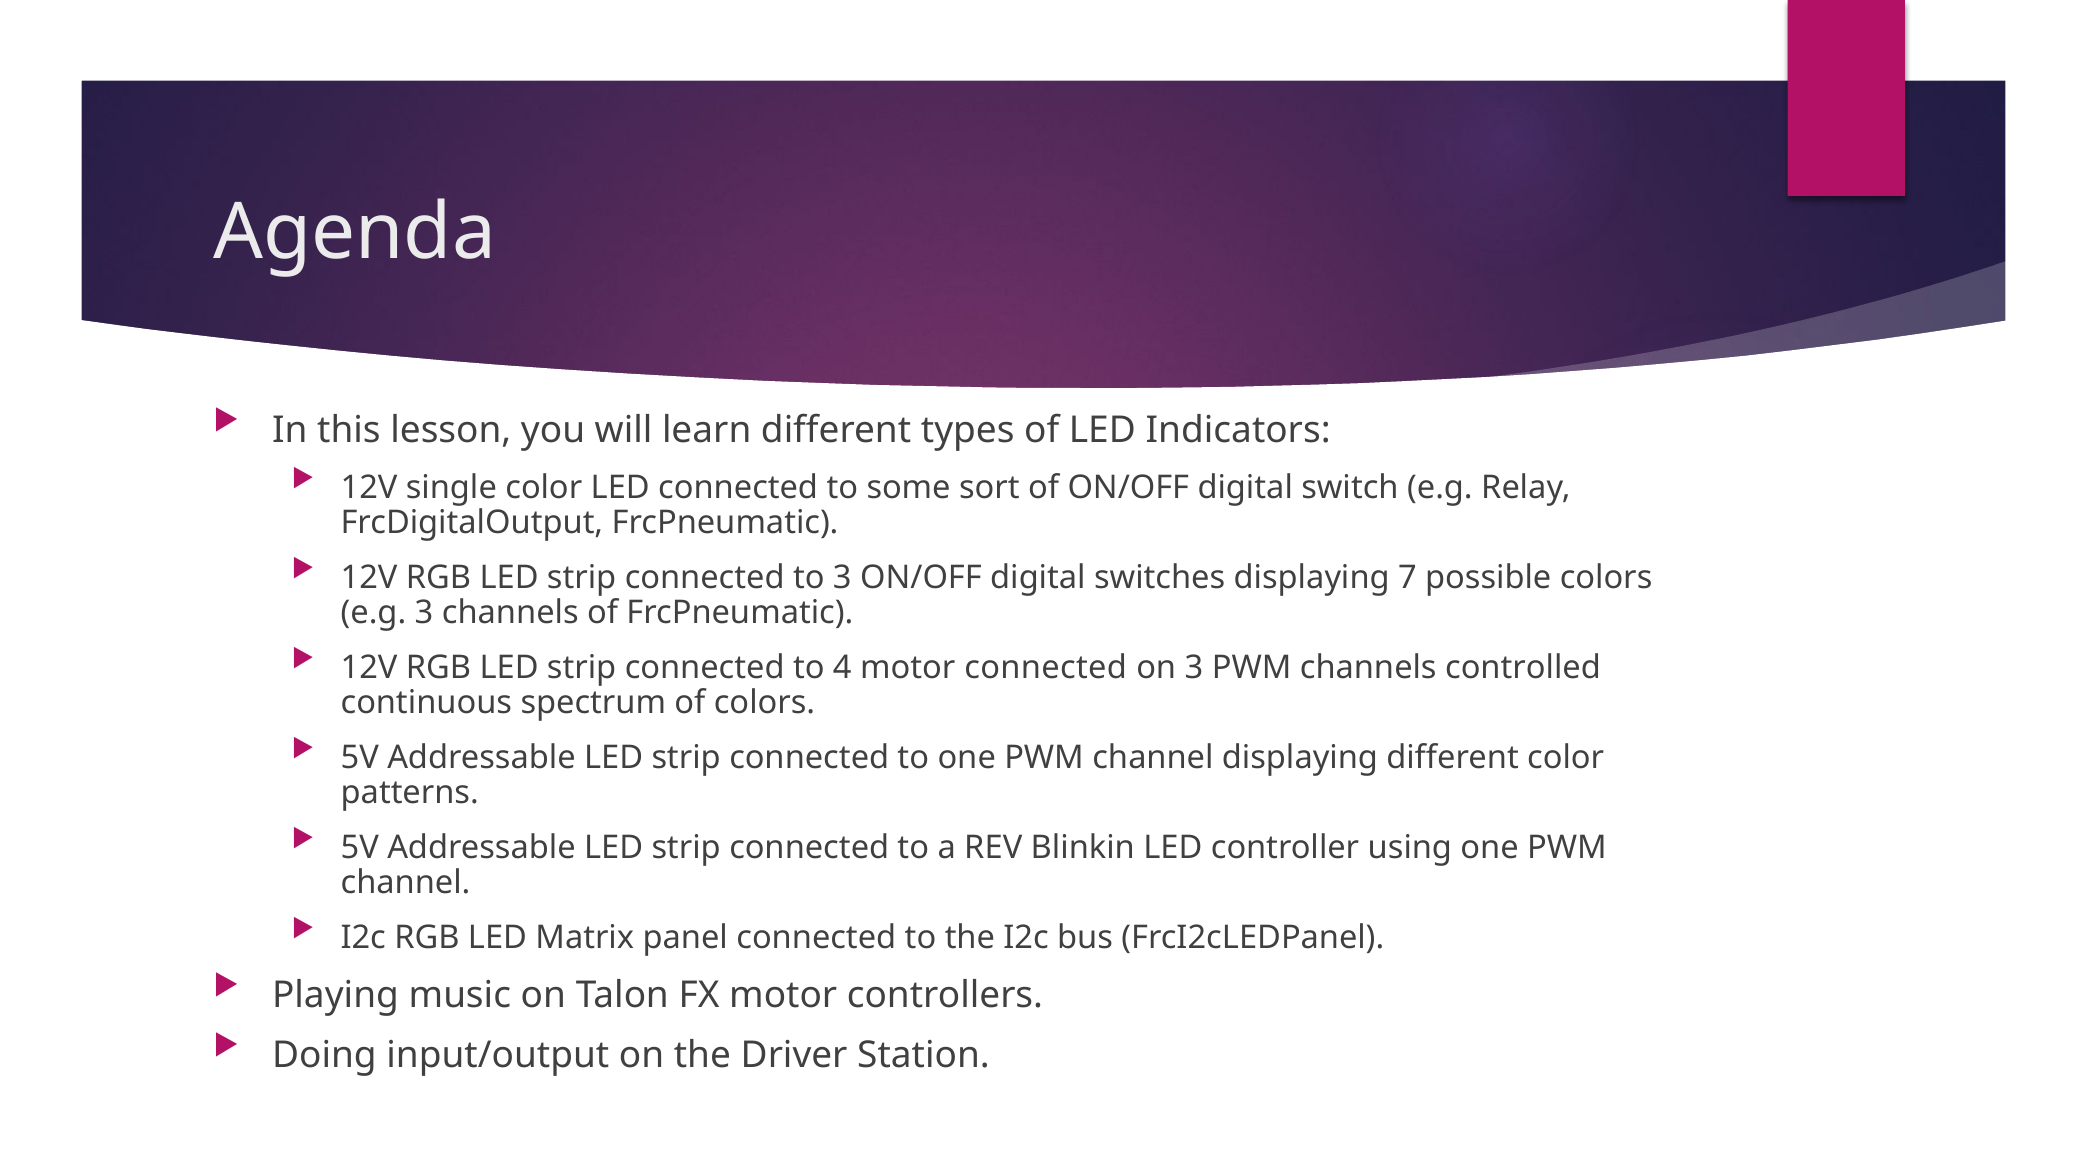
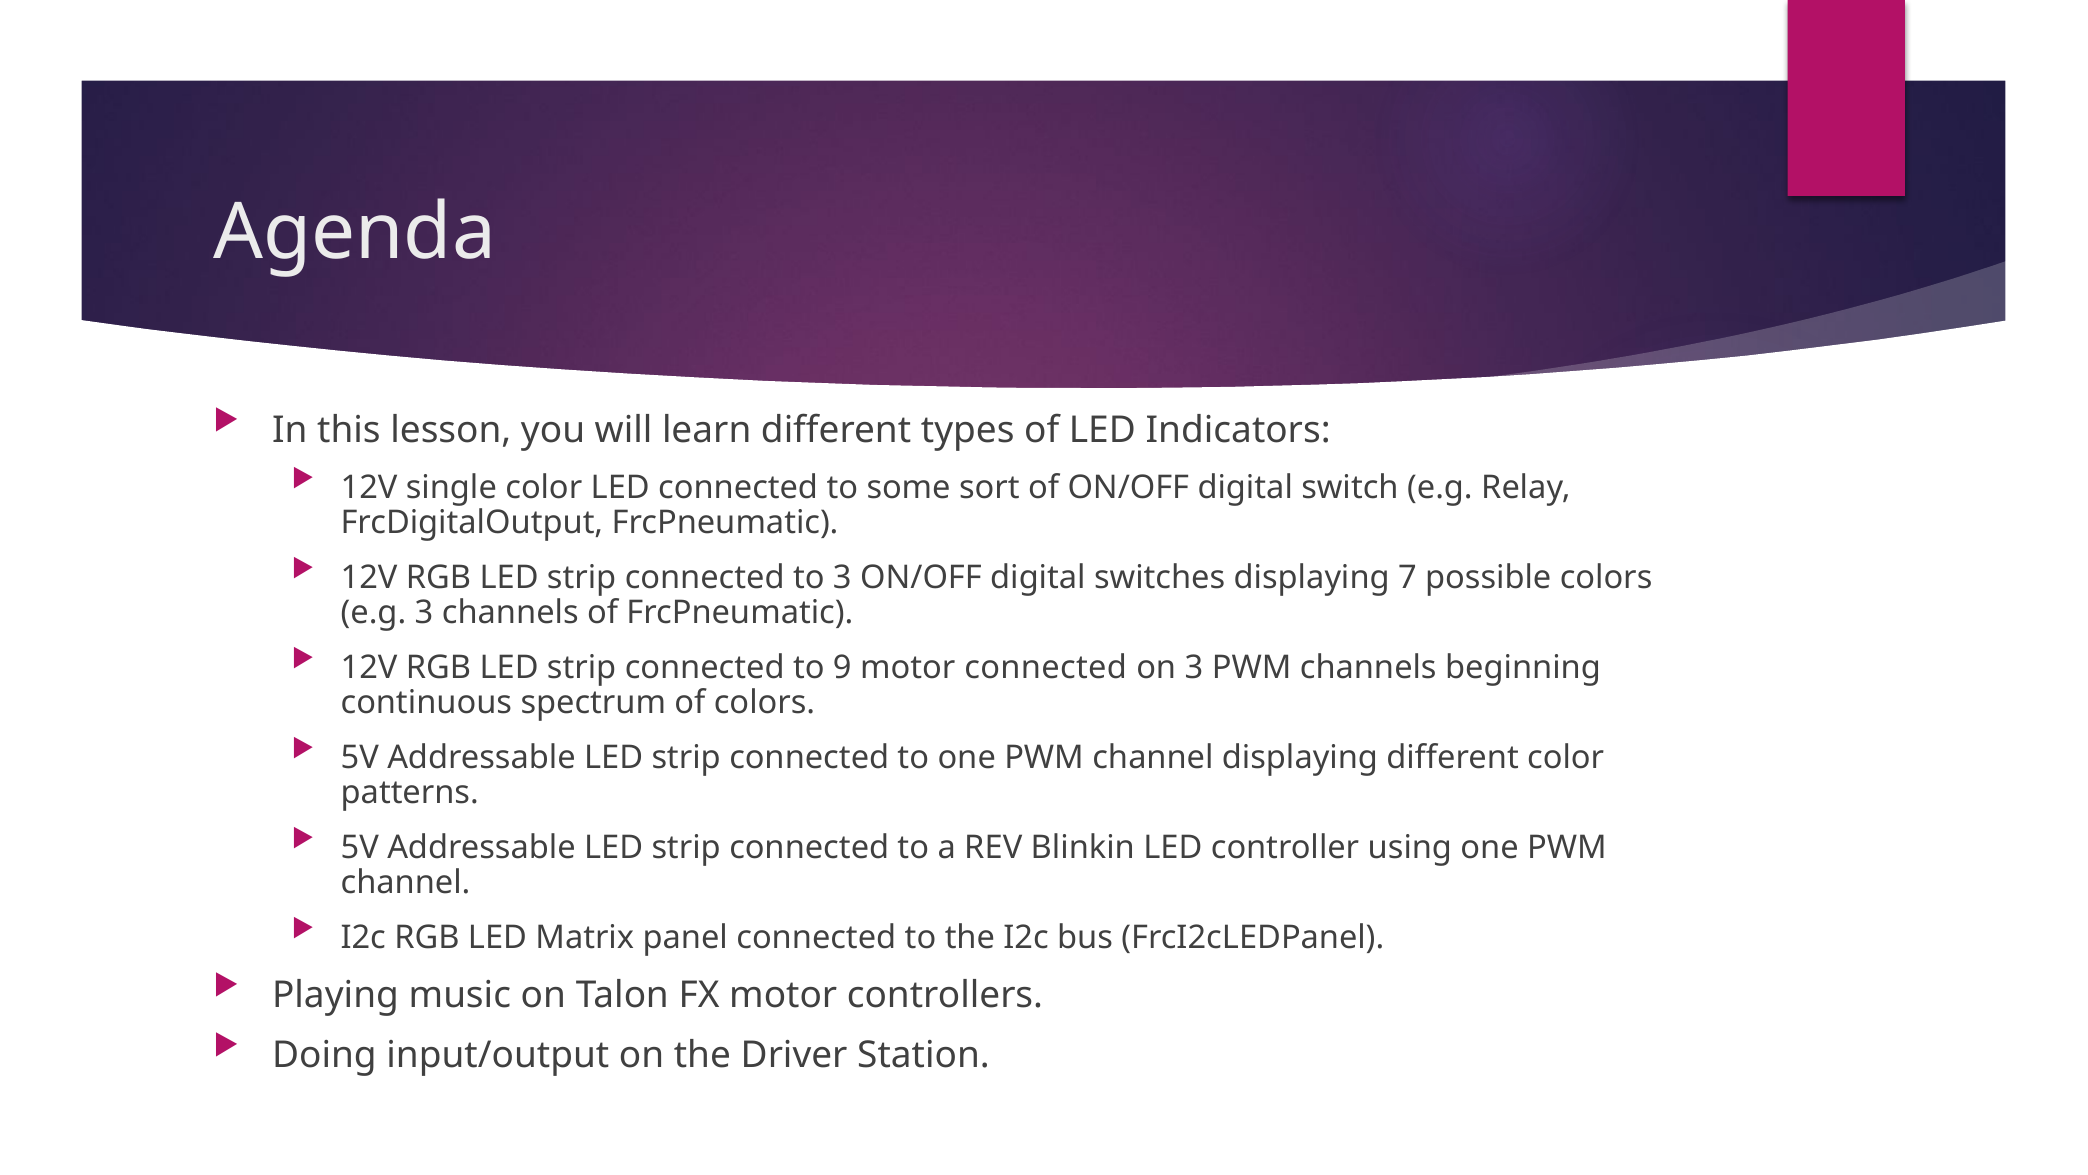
4: 4 -> 9
controlled: controlled -> beginning
